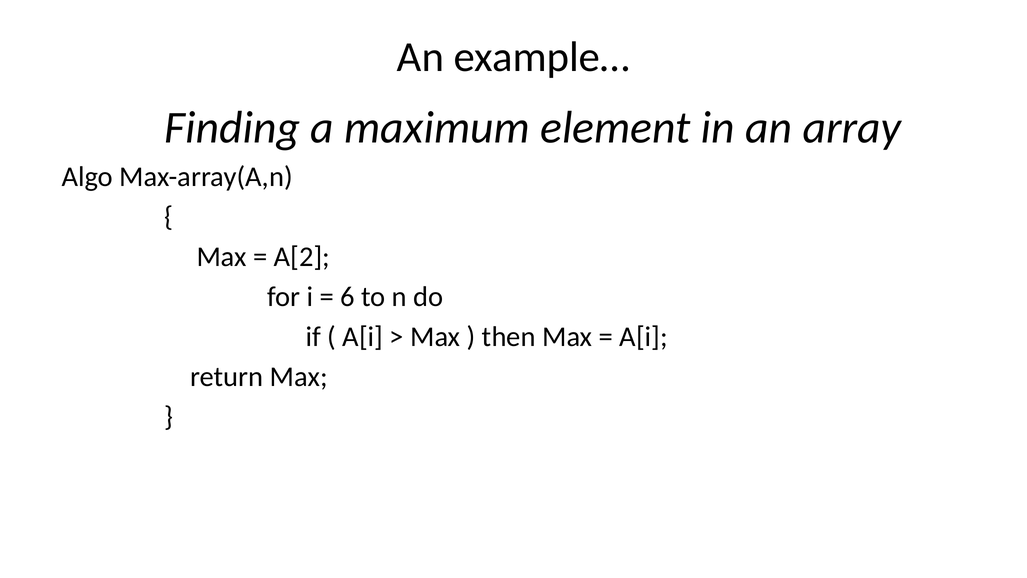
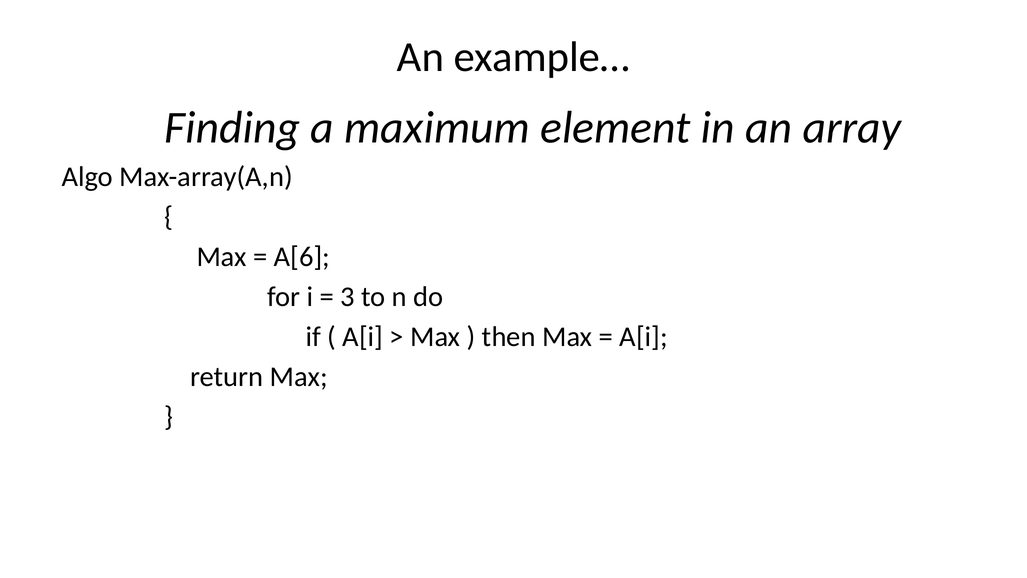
A[2: A[2 -> A[6
6: 6 -> 3
